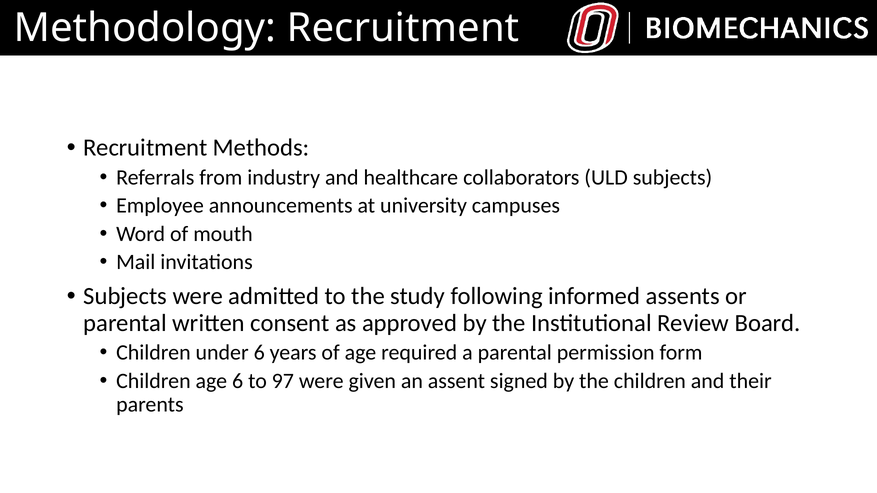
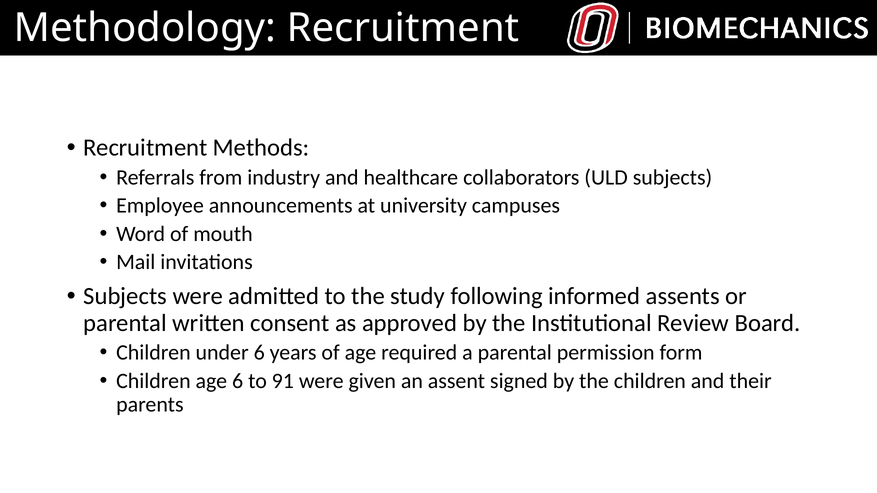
97: 97 -> 91
